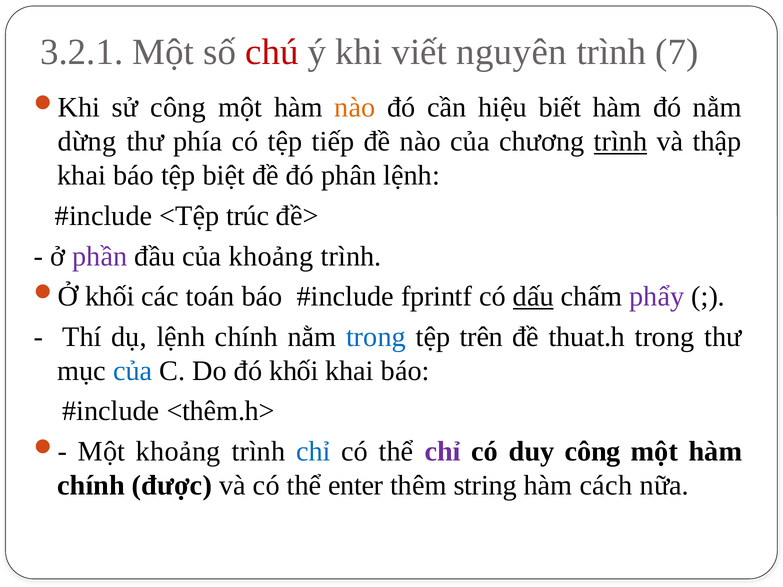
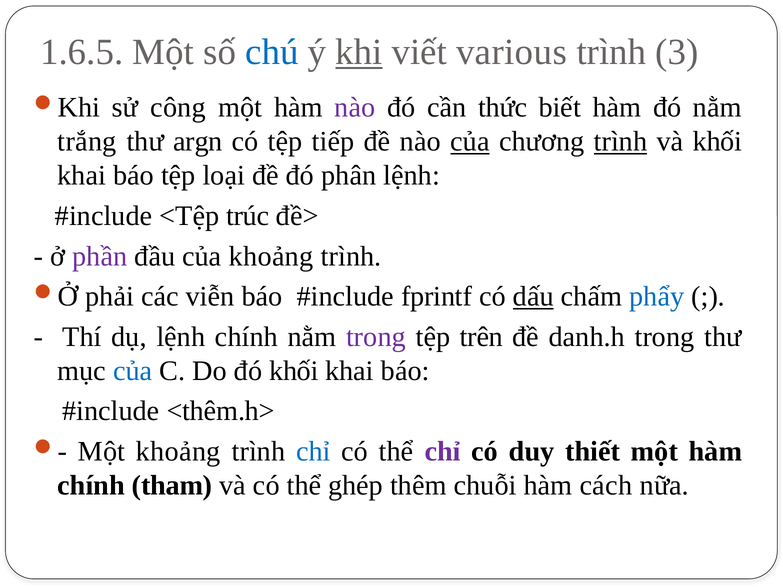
3.2.1: 3.2.1 -> 1.6.5
chú colour: red -> blue
khi underline: none -> present
nguyên: nguyên -> various
7: 7 -> 3
nào at (355, 108) colour: orange -> purple
hiệu: hiệu -> thức
dừng: dừng -> trắng
phía: phía -> argn
của at (470, 142) underline: none -> present
và thập: thập -> khối
biệt: biệt -> loại
khối at (110, 297): khối -> phải
toán: toán -> viễn
phẩy colour: purple -> blue
trong at (376, 337) colour: blue -> purple
thuat.h: thuat.h -> danh.h
duy công: công -> thiết
được: được -> tham
enter: enter -> ghép
string: string -> chuỗi
